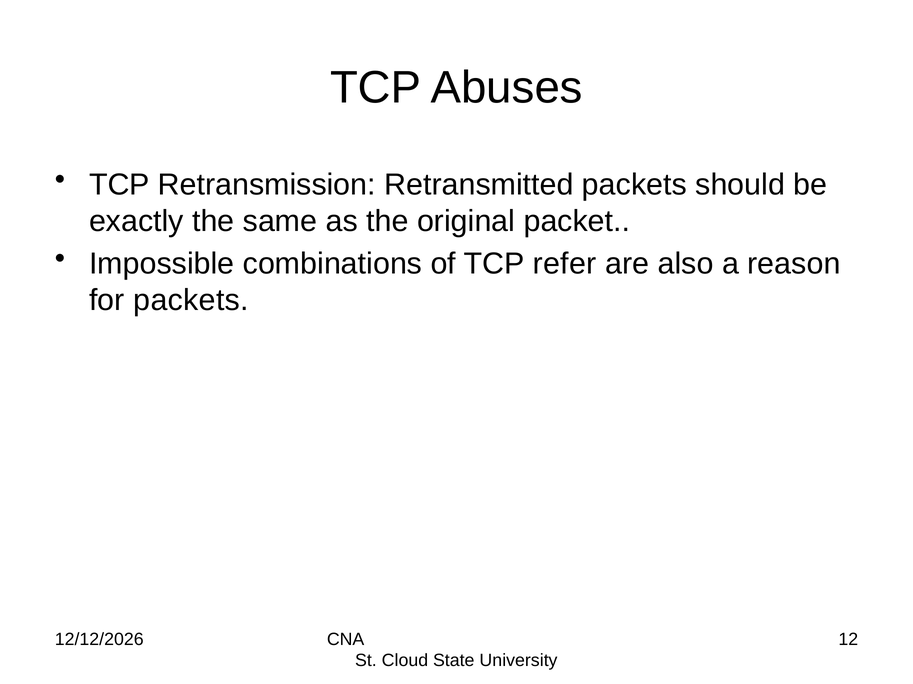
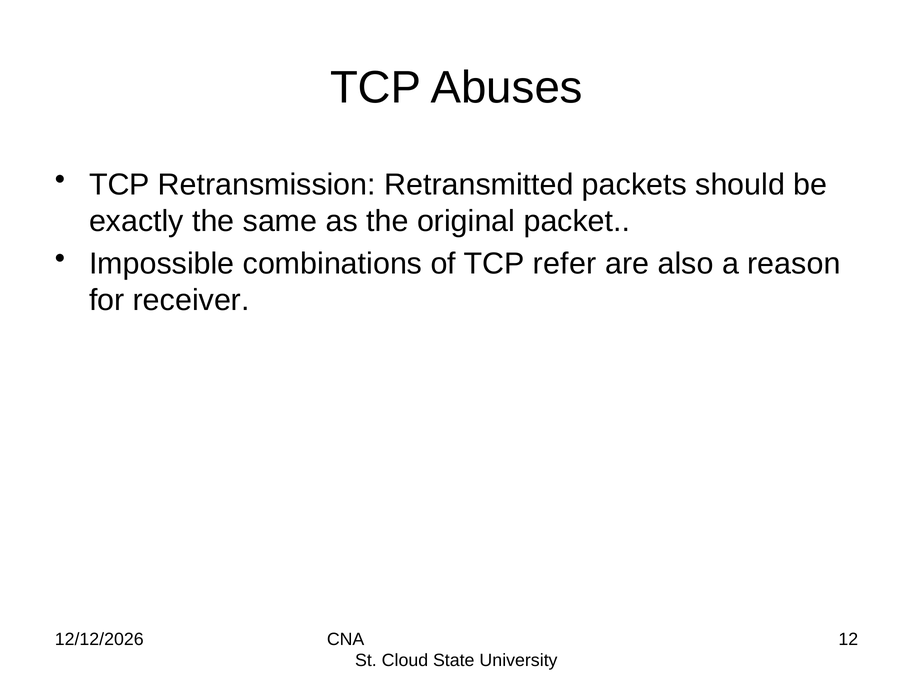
for packets: packets -> receiver
